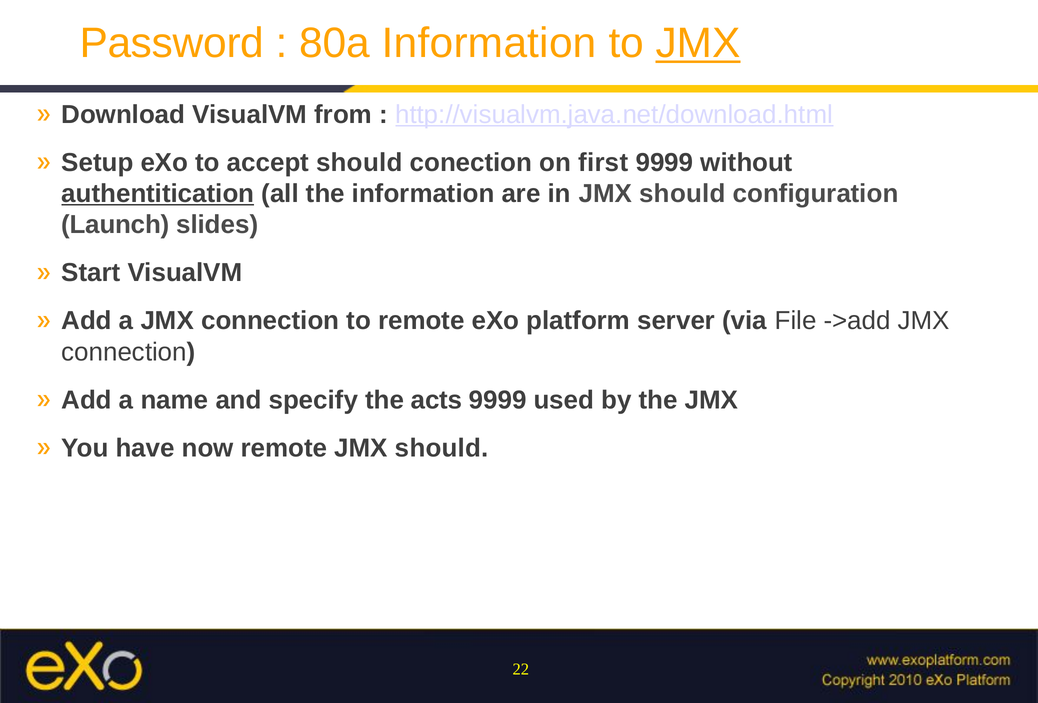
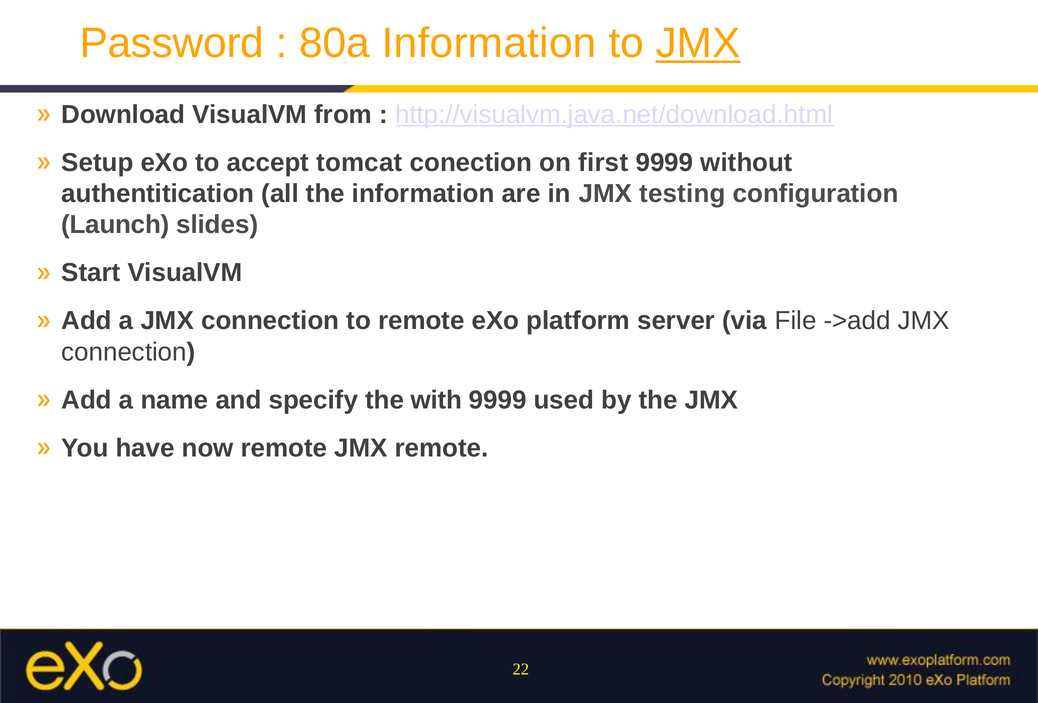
accept should: should -> tomcat
authentitication underline: present -> none
in JMX should: should -> testing
acts: acts -> with
remote JMX should: should -> remote
